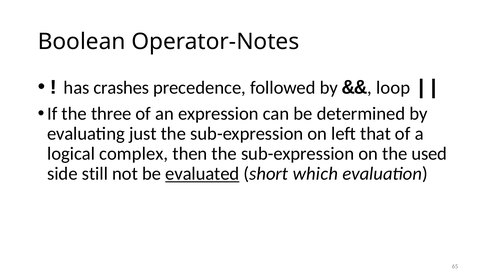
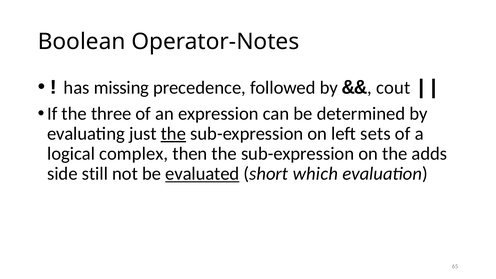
crashes: crashes -> missing
loop: loop -> cout
the at (173, 134) underline: none -> present
that: that -> sets
used: used -> adds
